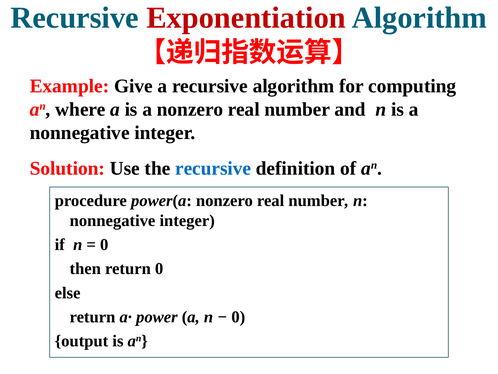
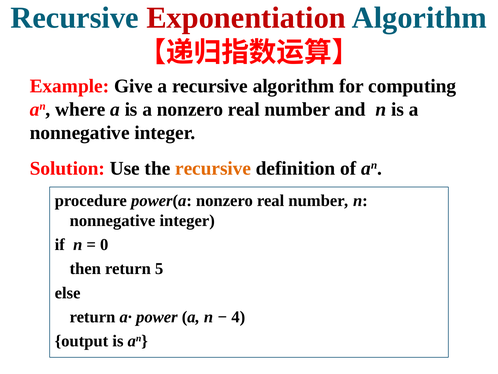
recursive at (213, 168) colour: blue -> orange
return 0: 0 -> 5
0 at (238, 317): 0 -> 4
